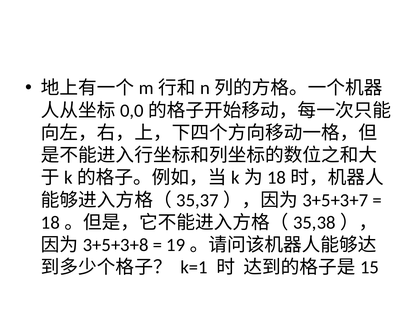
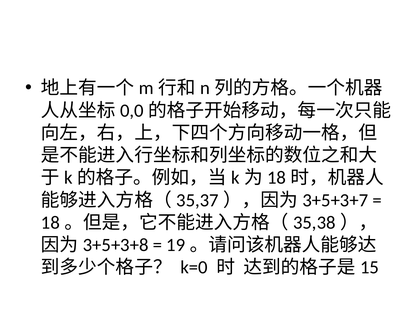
k=1: k=1 -> k=0
